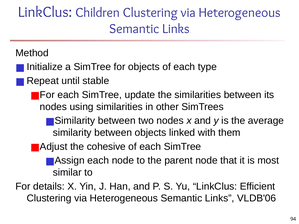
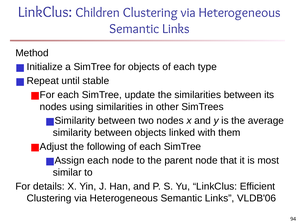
cohesive: cohesive -> following
